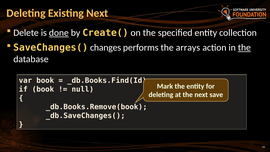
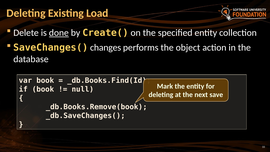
Existing Next: Next -> Load
arrays: arrays -> object
the at (244, 48) underline: present -> none
